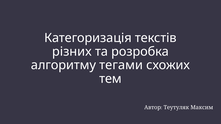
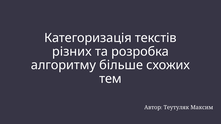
тегами: тегами -> більше
